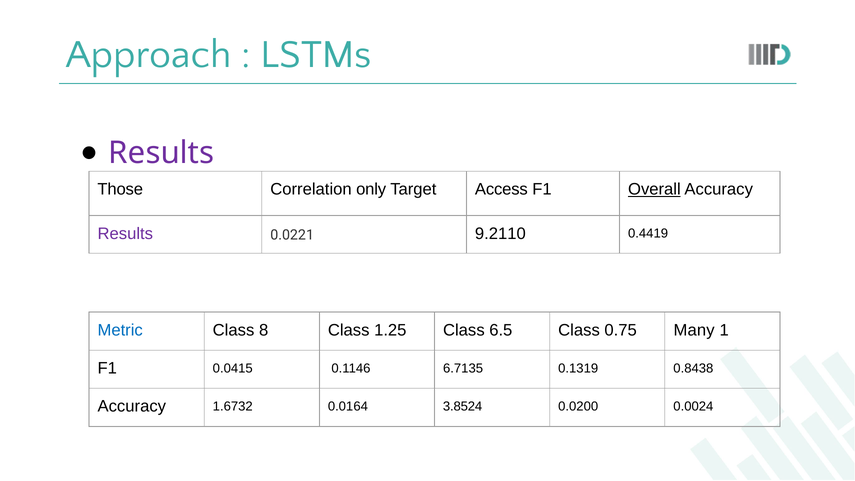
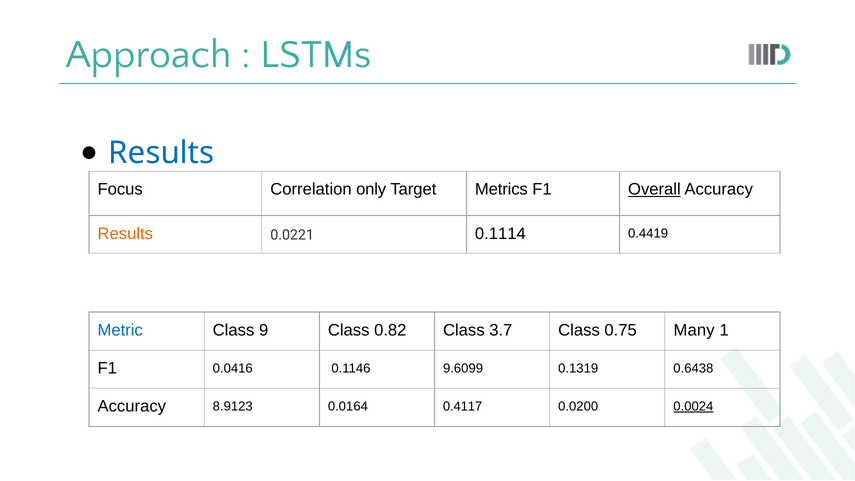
Results at (161, 153) colour: purple -> blue
Those: Those -> Focus
Access: Access -> Metrics
Results at (125, 234) colour: purple -> orange
9.2110: 9.2110 -> 0.1114
8: 8 -> 9
1.25: 1.25 -> 0.82
6.5: 6.5 -> 3.7
0.0415: 0.0415 -> 0.0416
6.7135: 6.7135 -> 9.6099
0.8438: 0.8438 -> 0.6438
1.6732: 1.6732 -> 8.9123
3.8524: 3.8524 -> 0.4117
0.0024 underline: none -> present
